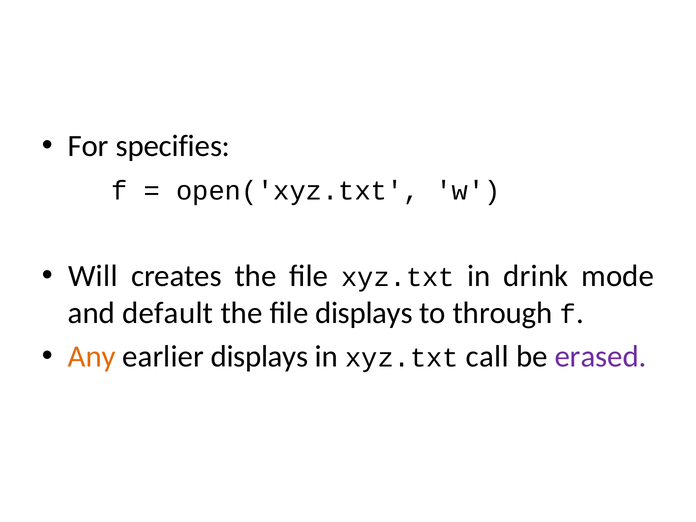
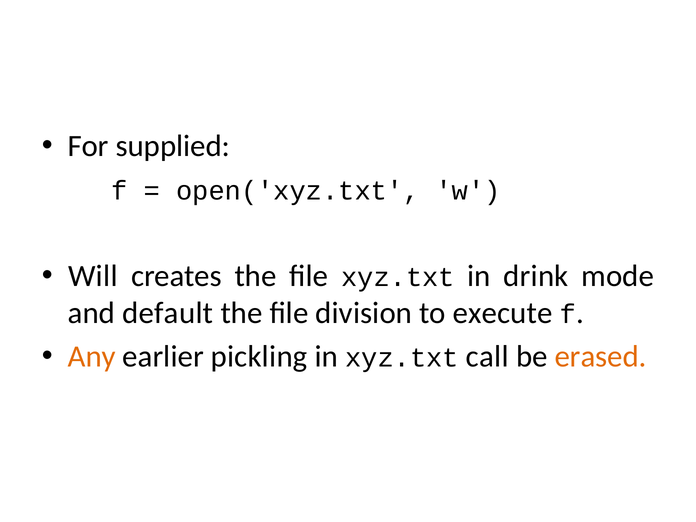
specifies: specifies -> supplied
file displays: displays -> division
through: through -> execute
earlier displays: displays -> pickling
erased colour: purple -> orange
